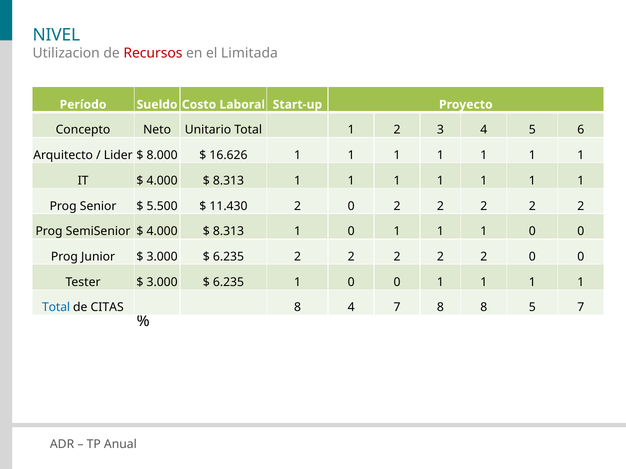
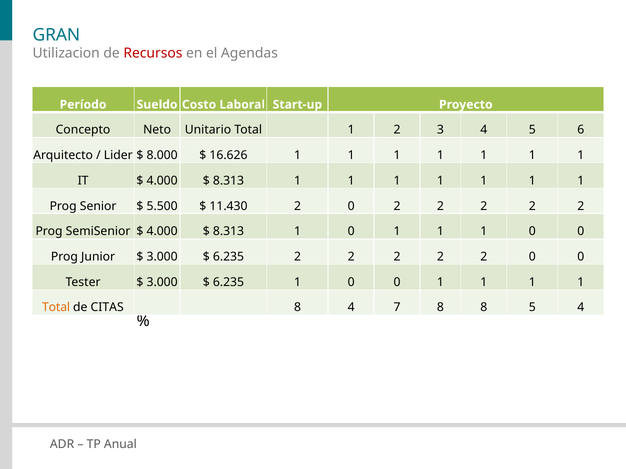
NIVEL: NIVEL -> GRAN
Limitada: Limitada -> Agendas
Total at (56, 308) colour: blue -> orange
5 7: 7 -> 4
